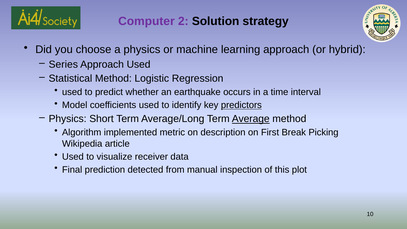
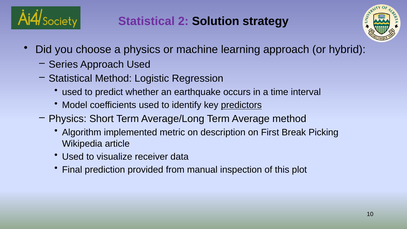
Computer at (146, 21): Computer -> Statistical
Average underline: present -> none
detected: detected -> provided
